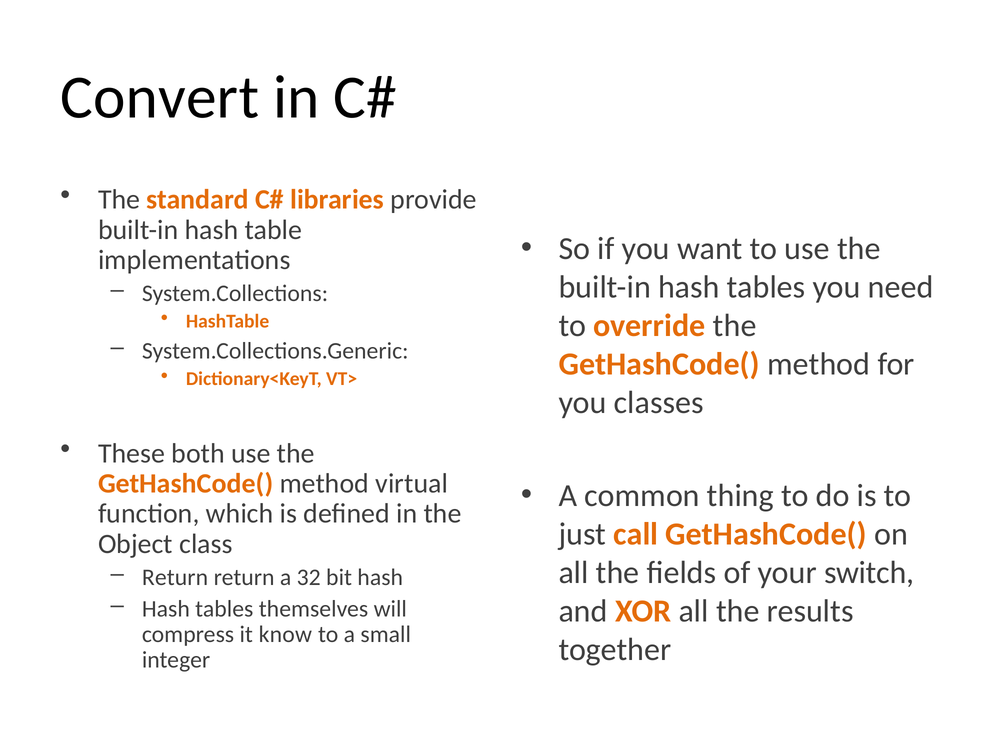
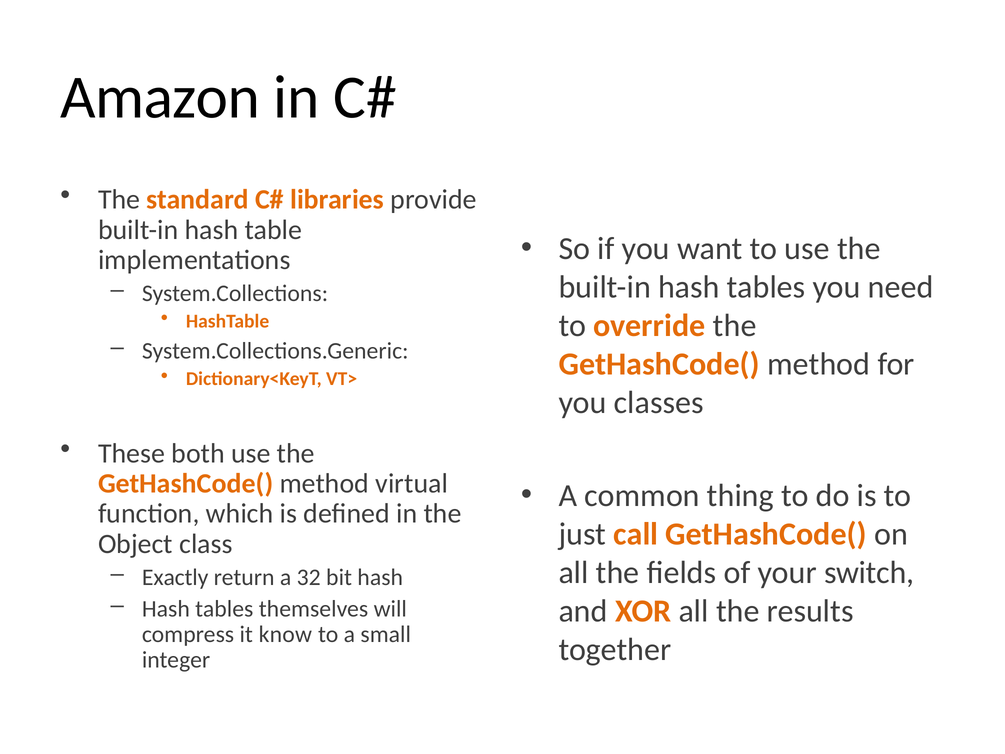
Convert: Convert -> Amazon
Return at (175, 577): Return -> Exactly
